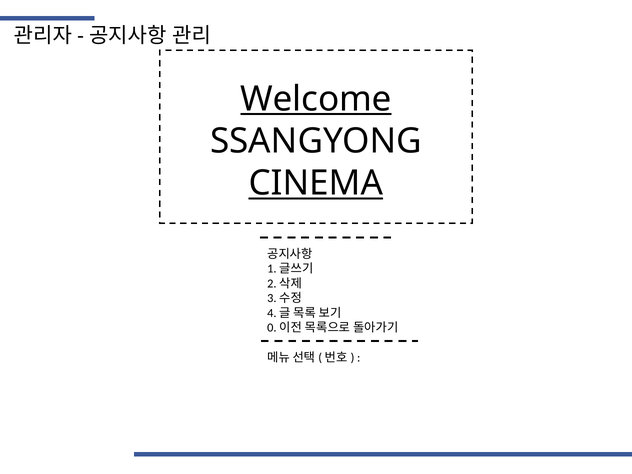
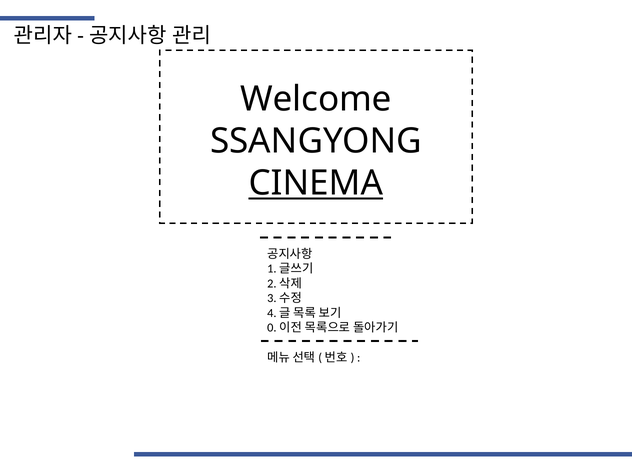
Welcome underline: present -> none
